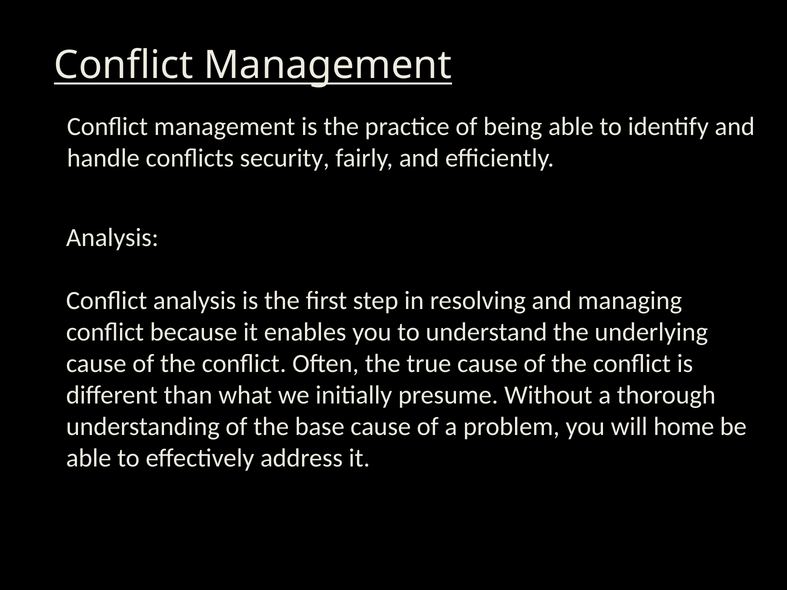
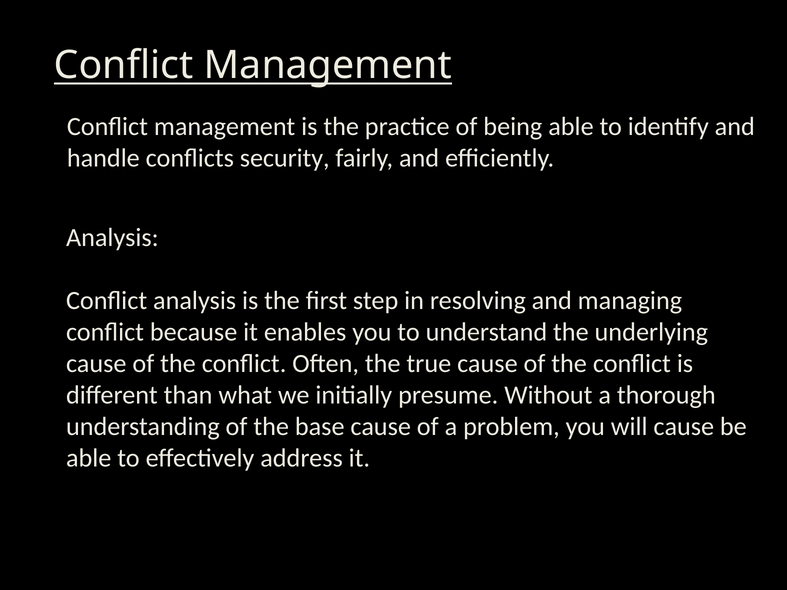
will home: home -> cause
